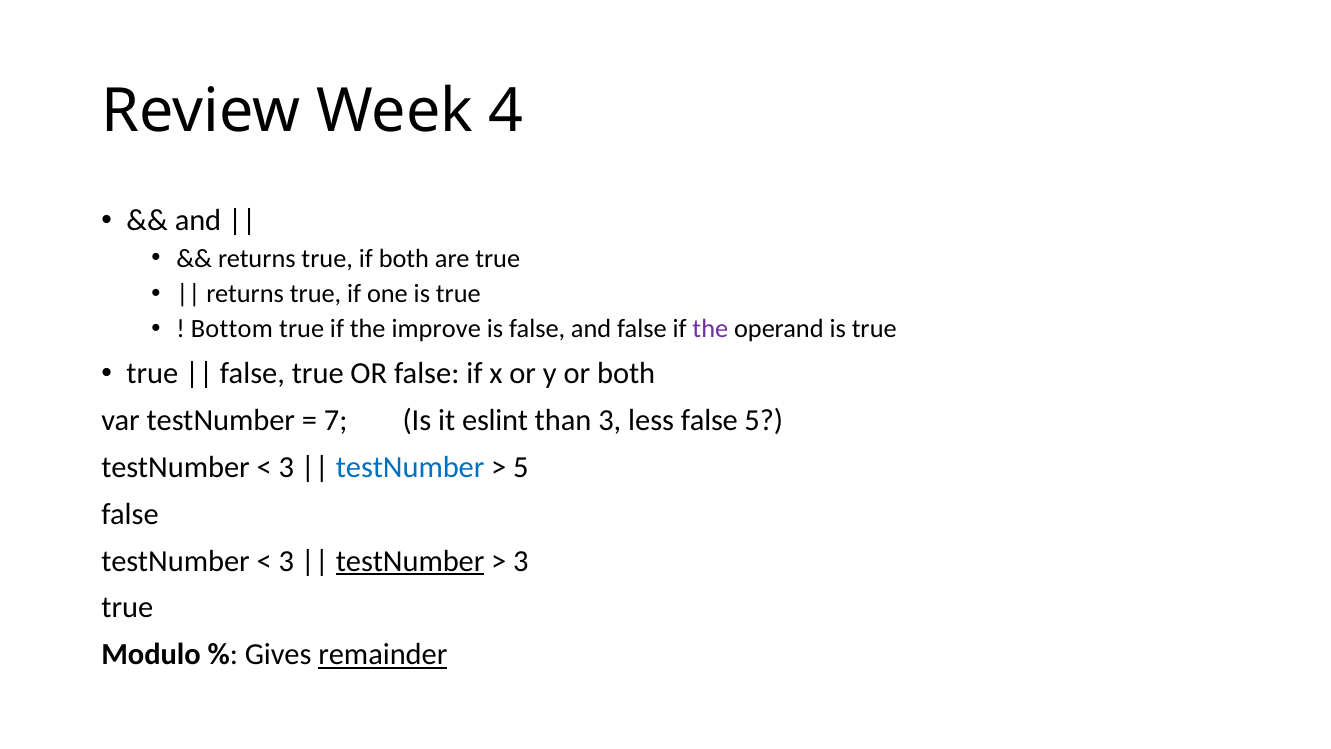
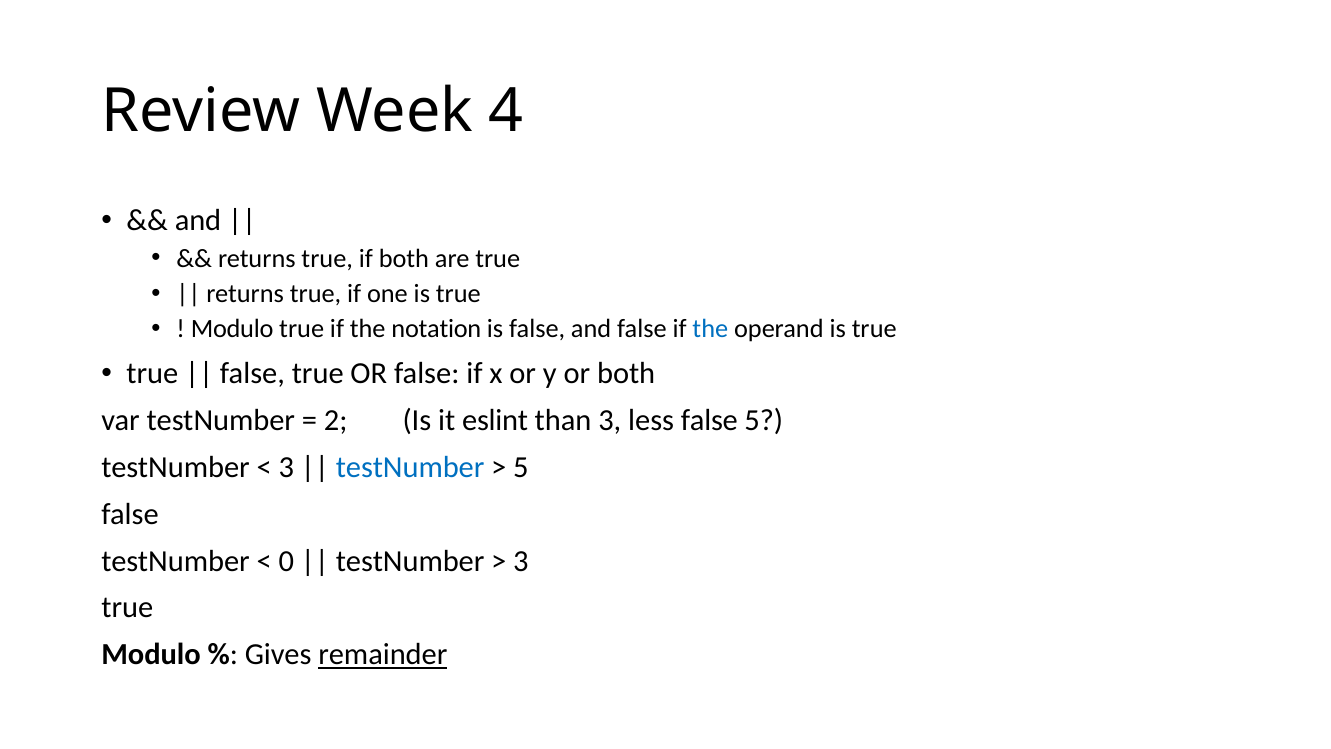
Bottom at (232, 329): Bottom -> Modulo
improve: improve -> notation
the at (710, 329) colour: purple -> blue
7: 7 -> 2
3 at (286, 561): 3 -> 0
testNumber at (410, 561) underline: present -> none
